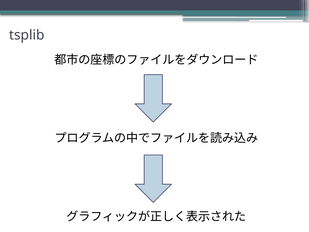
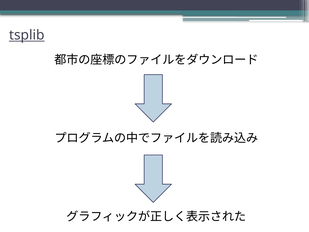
tsplib underline: none -> present
